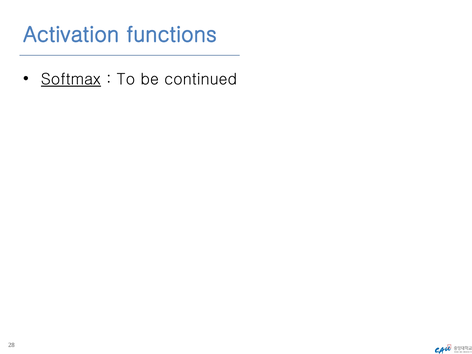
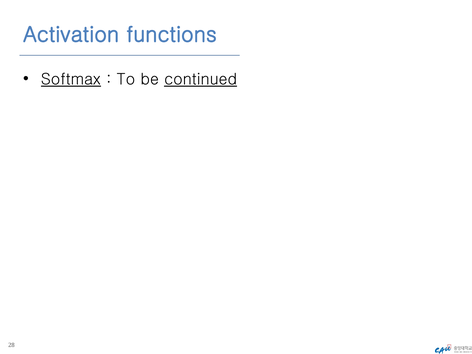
continued underline: none -> present
